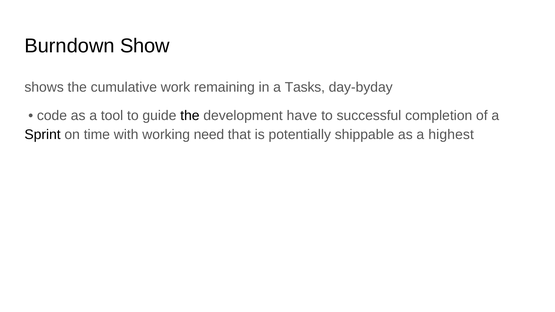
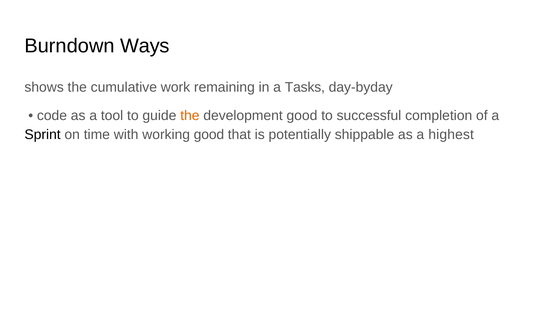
Show: Show -> Ways
the at (190, 116) colour: black -> orange
development have: have -> good
working need: need -> good
